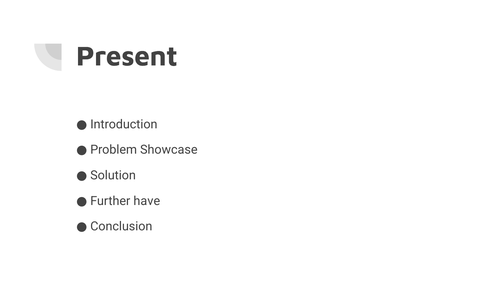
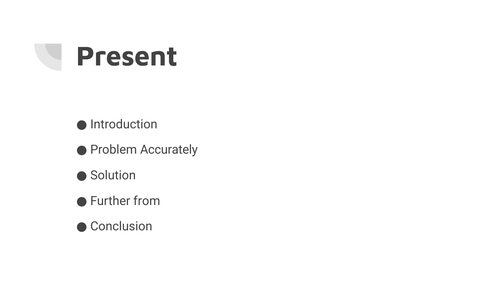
Showcase: Showcase -> Accurately
have: have -> from
